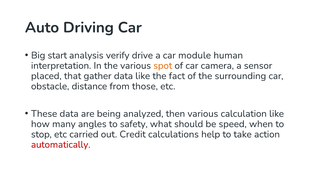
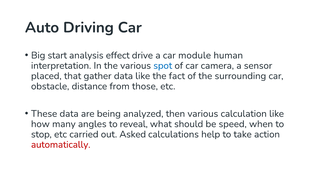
verify: verify -> effect
spot colour: orange -> blue
safety: safety -> reveal
Credit: Credit -> Asked
